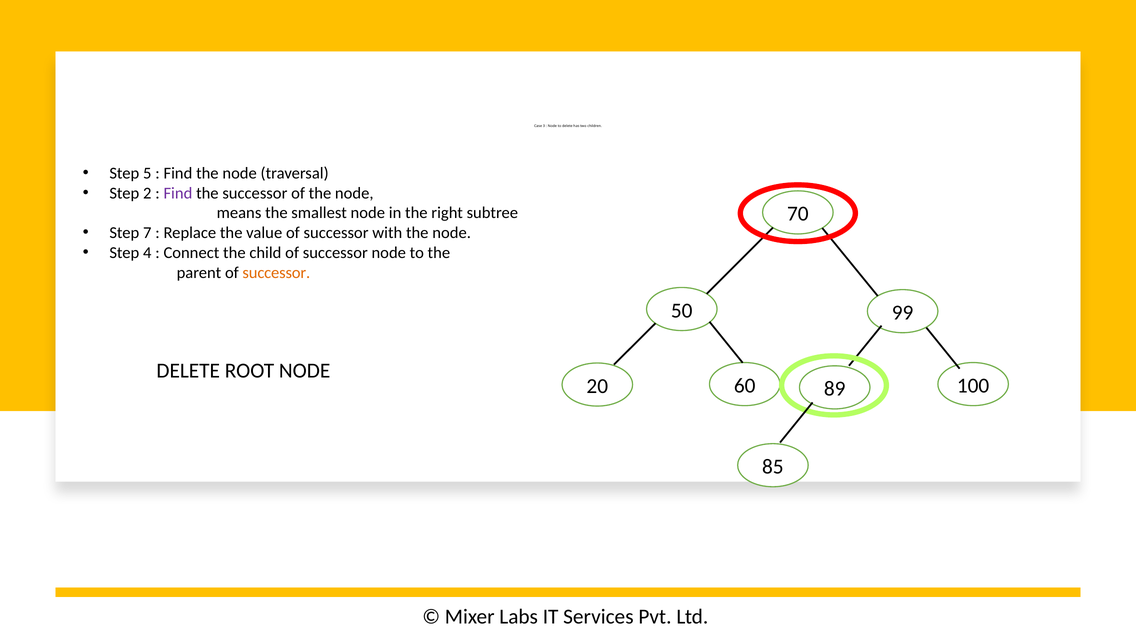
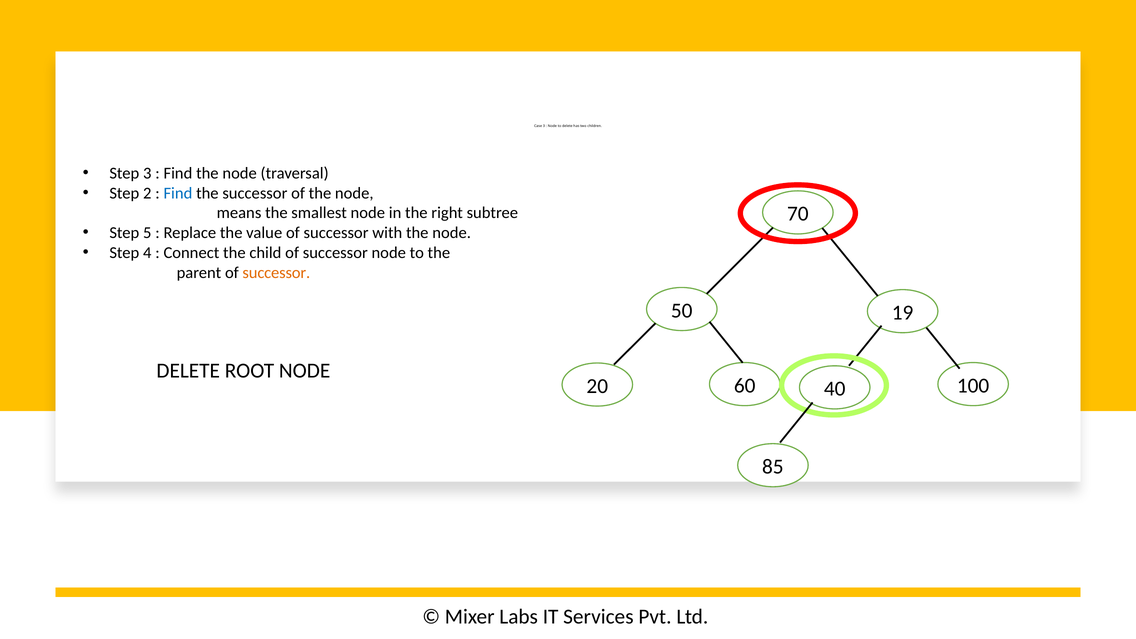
Step 5: 5 -> 3
Find at (178, 193) colour: purple -> blue
7: 7 -> 5
99: 99 -> 19
89: 89 -> 40
